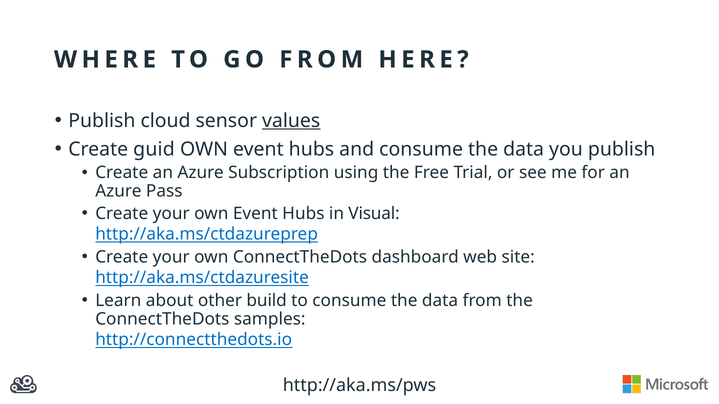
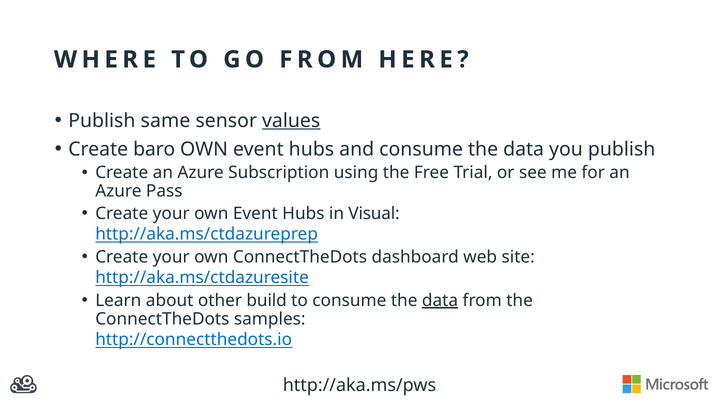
cloud: cloud -> same
guid: guid -> baro
data at (440, 301) underline: none -> present
